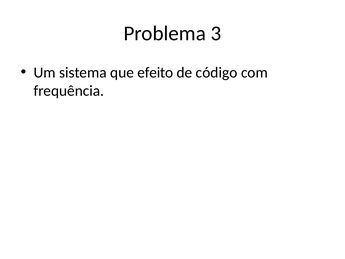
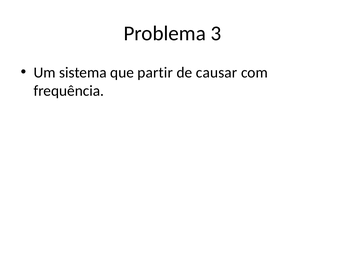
efeito: efeito -> partir
código: código -> causar
